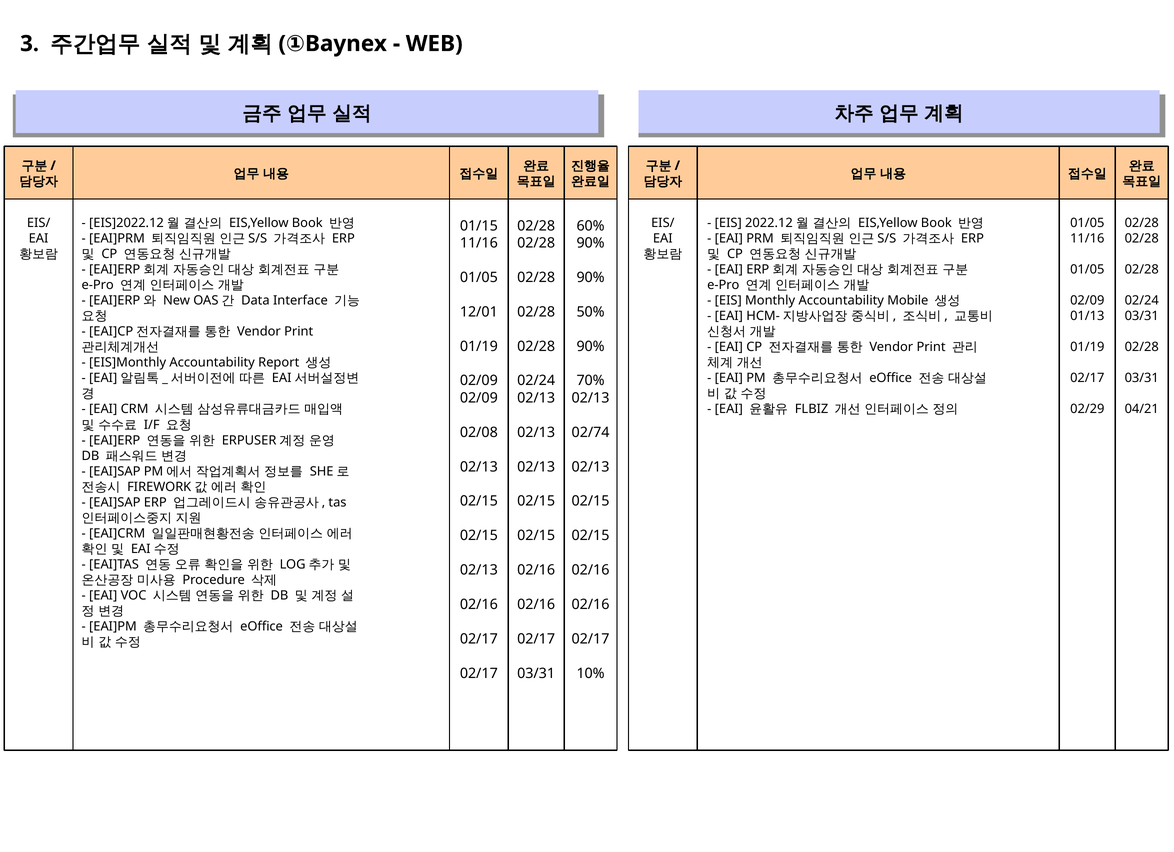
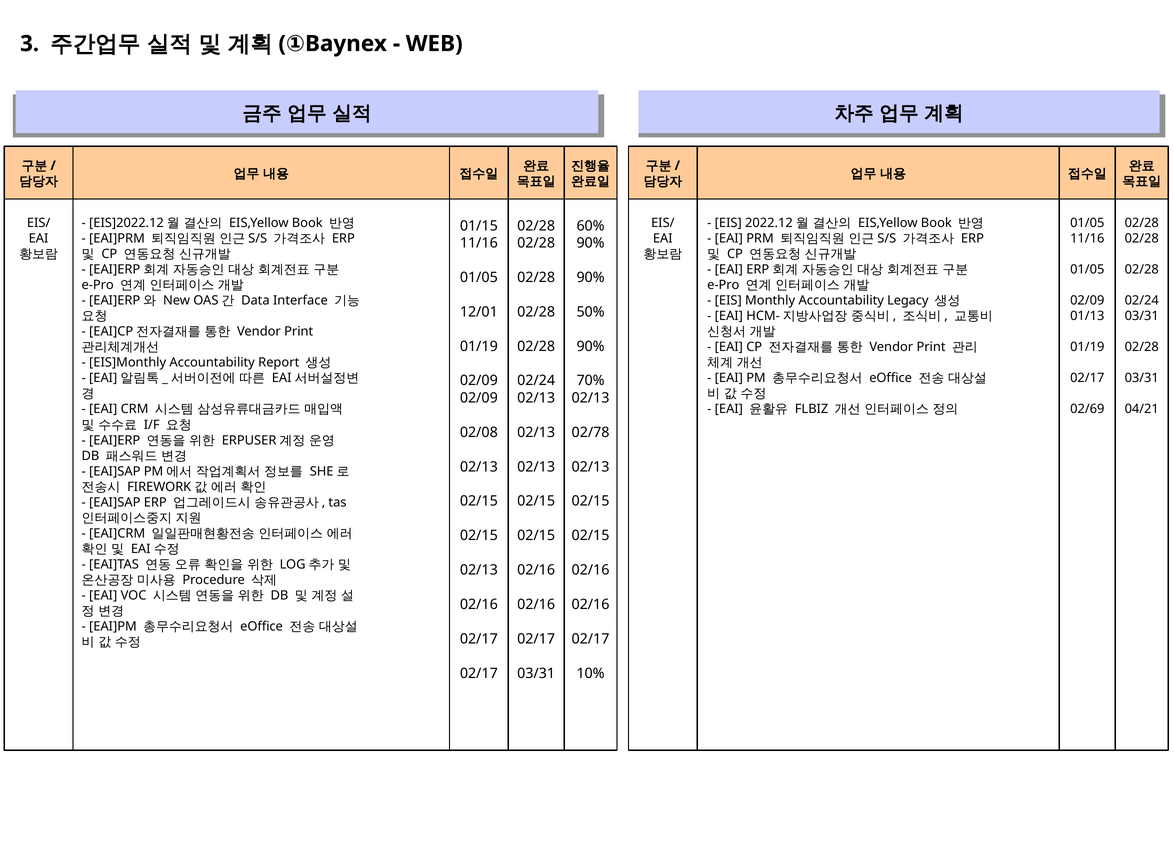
Mobile: Mobile -> Legacy
02/29: 02/29 -> 02/69
02/74: 02/74 -> 02/78
